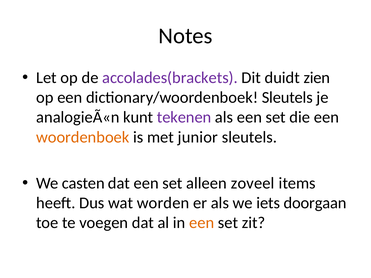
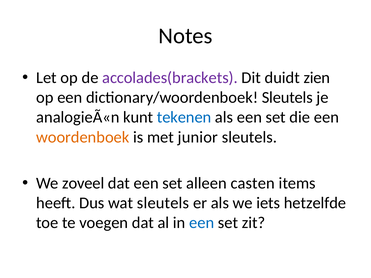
tekenen colour: purple -> blue
casten: casten -> zoveel
zoveel: zoveel -> casten
wat worden: worden -> sleutels
doorgaan: doorgaan -> hetzelfde
een at (202, 223) colour: orange -> blue
